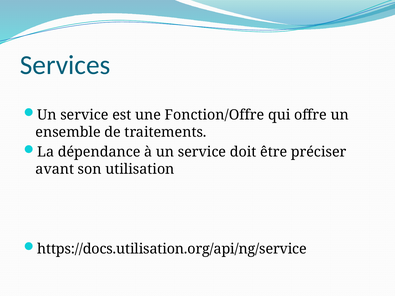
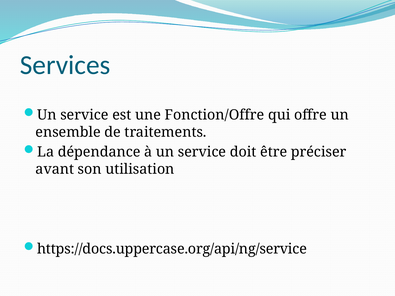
https://docs.utilisation.org/api/ng/service: https://docs.utilisation.org/api/ng/service -> https://docs.uppercase.org/api/ng/service
